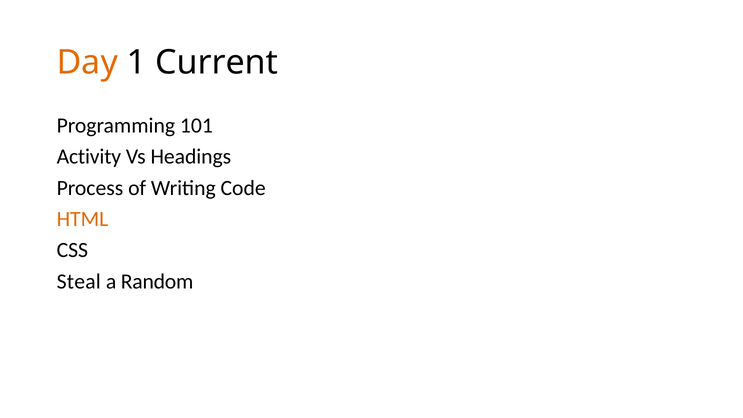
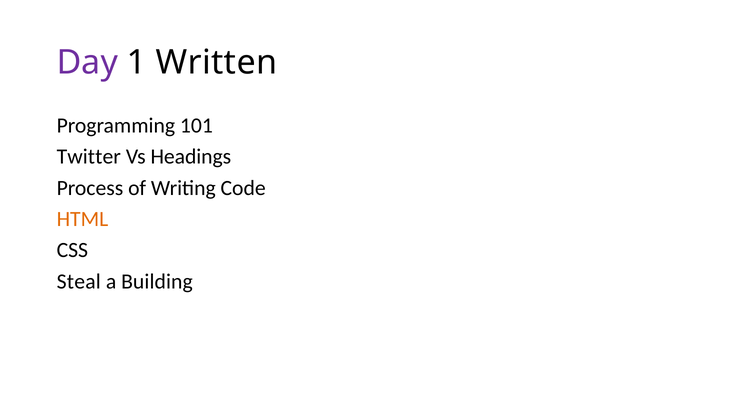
Day colour: orange -> purple
Current: Current -> Written
Activity: Activity -> Twitter
Random: Random -> Building
